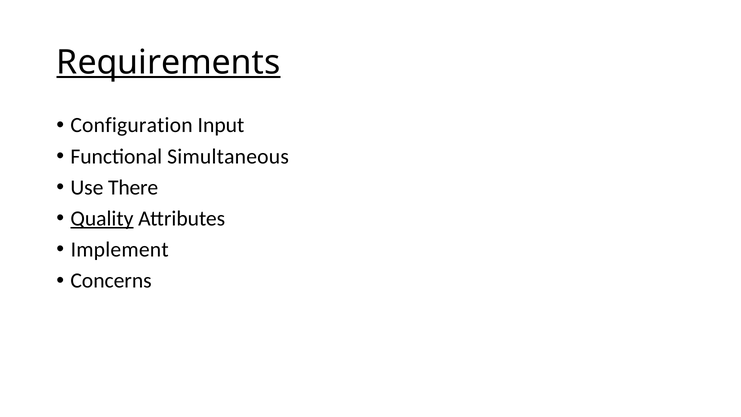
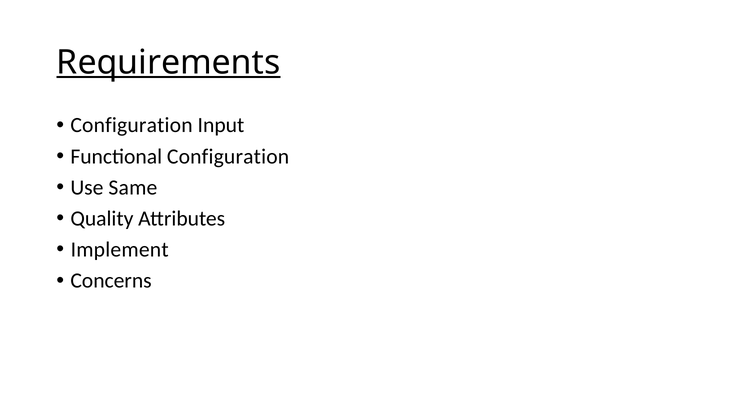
Functional Simultaneous: Simultaneous -> Configuration
There: There -> Same
Quality underline: present -> none
